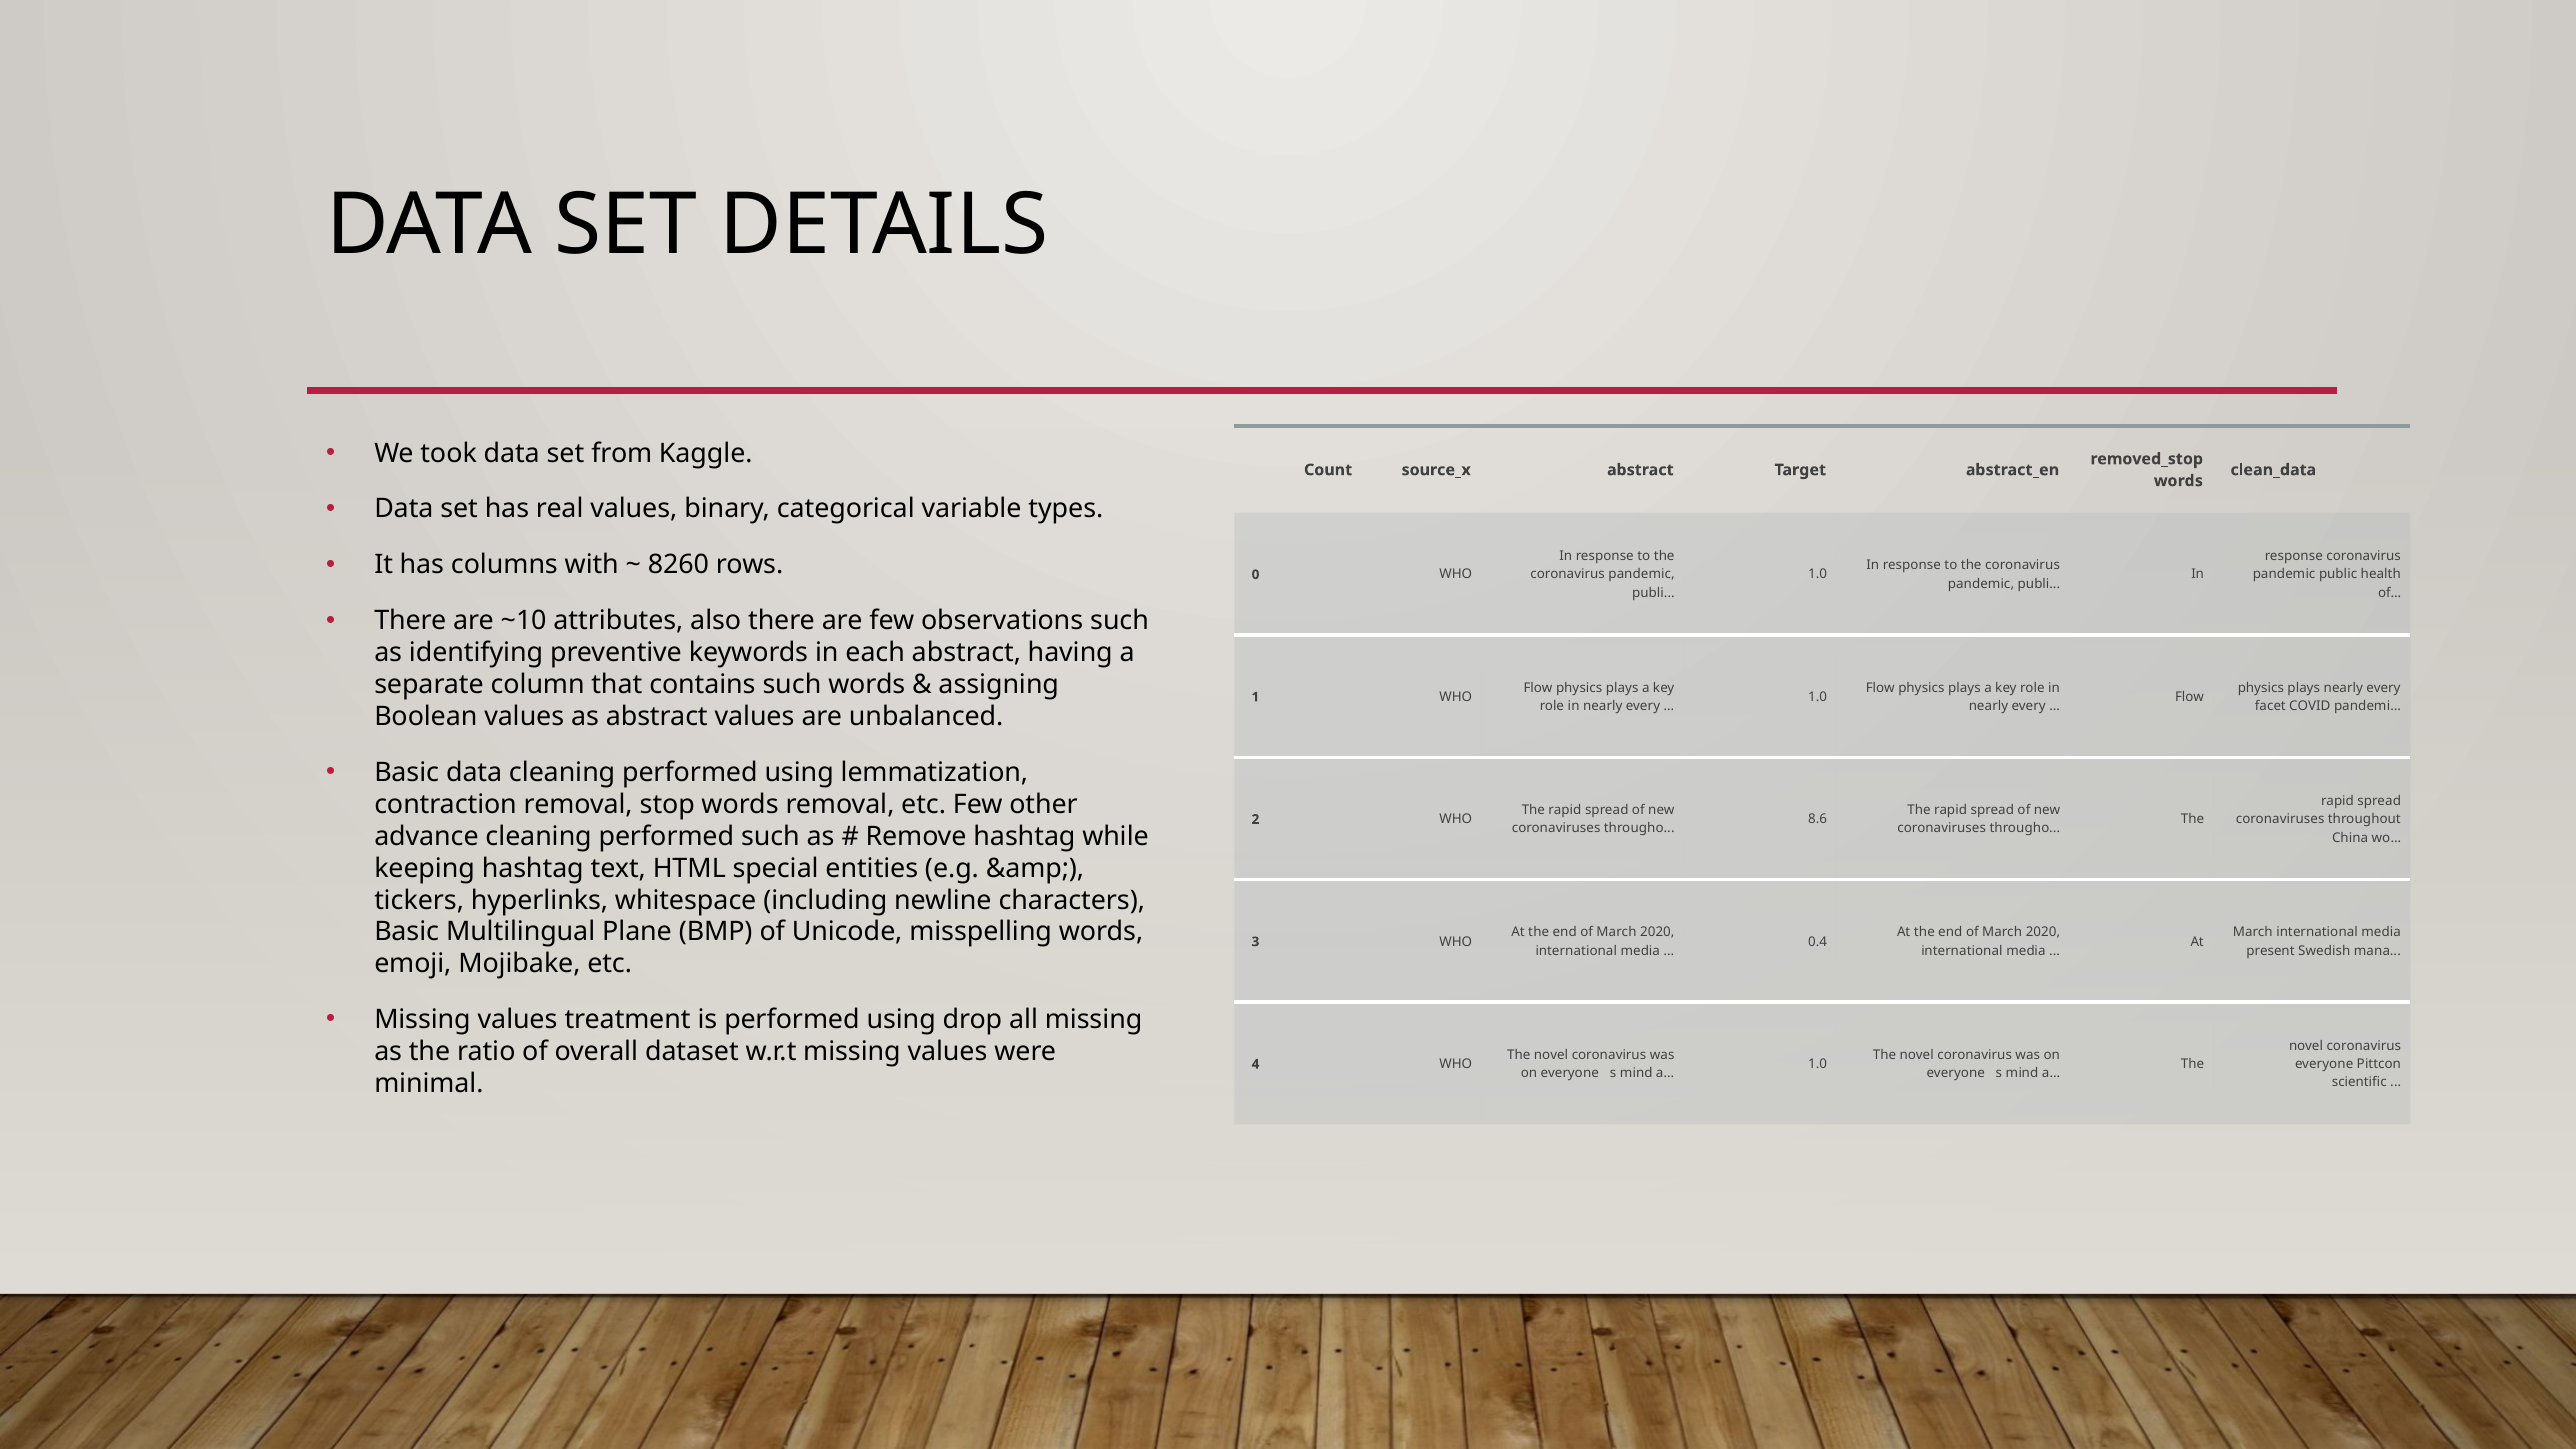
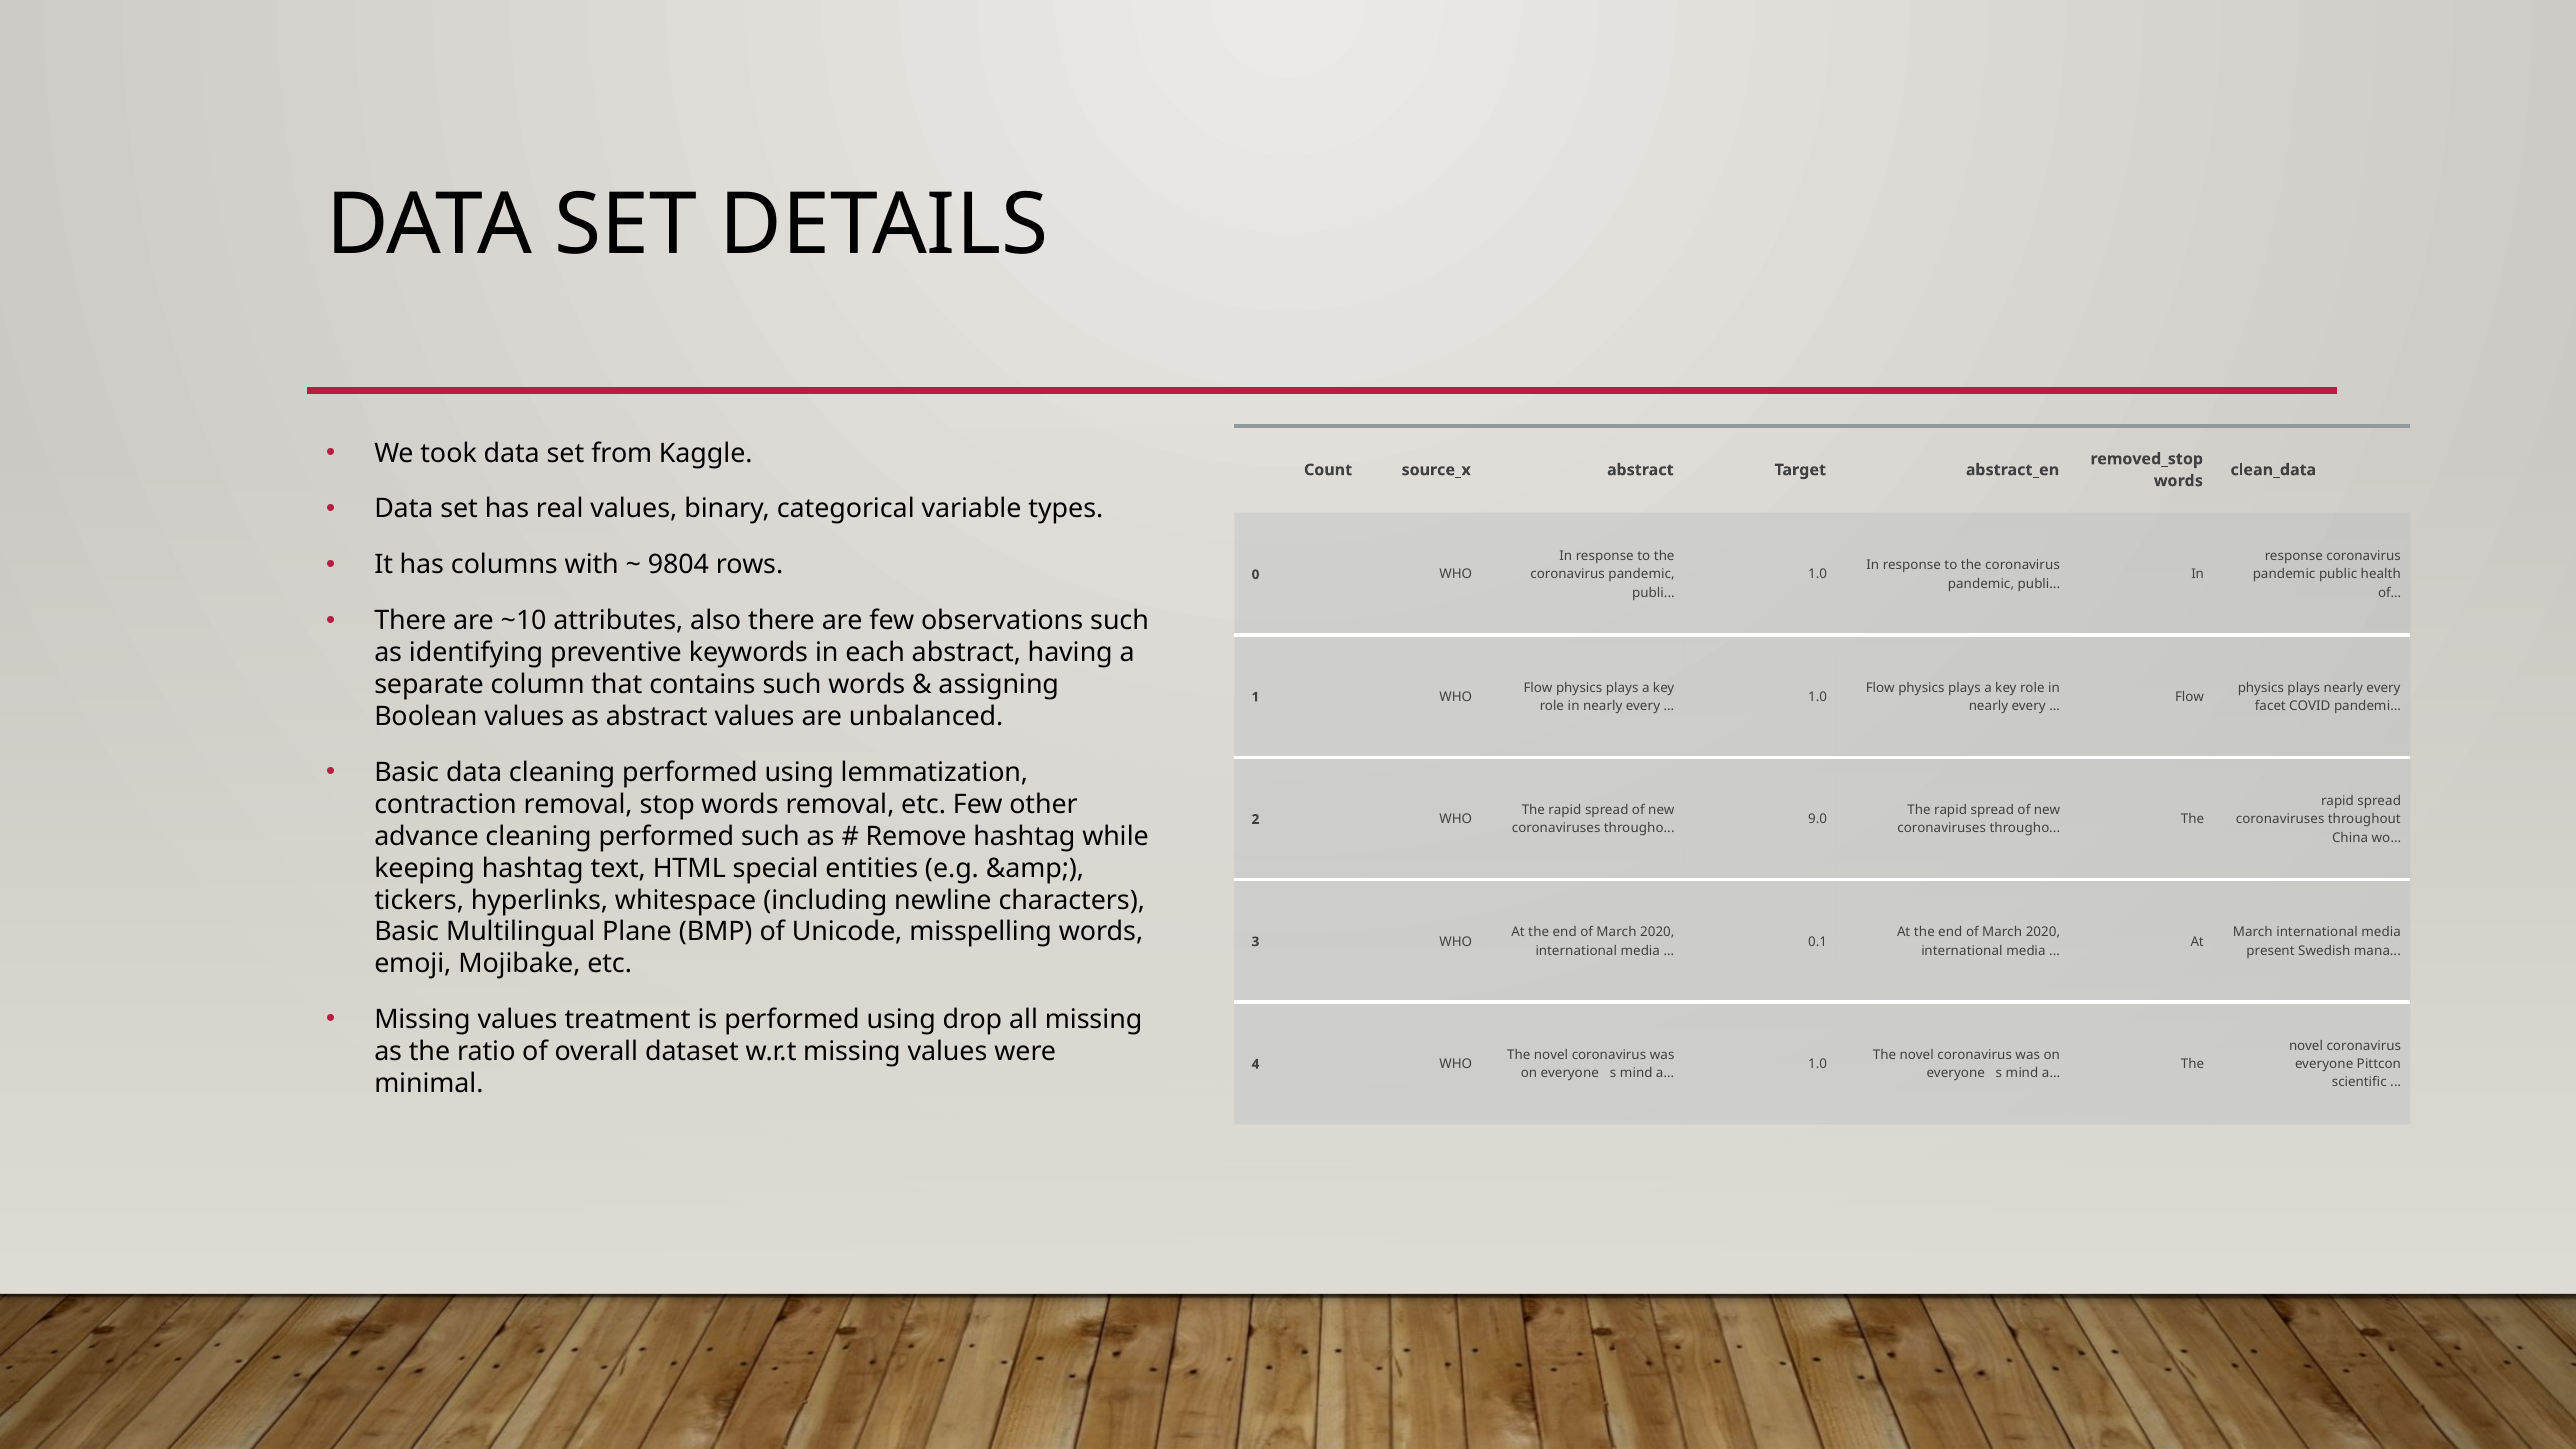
8260: 8260 -> 9804
8.6: 8.6 -> 9.0
0.4: 0.4 -> 0.1
